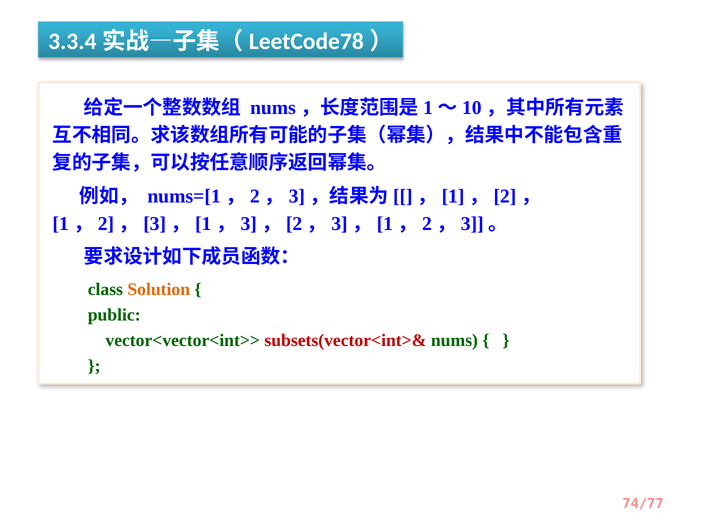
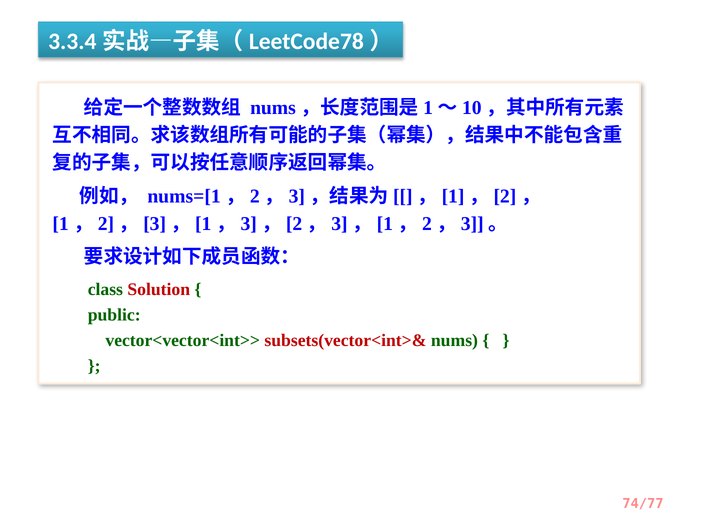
Solution colour: orange -> red
